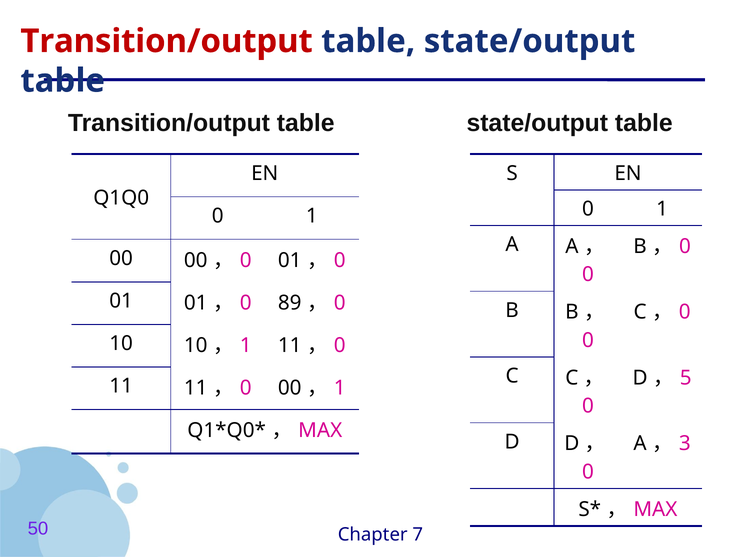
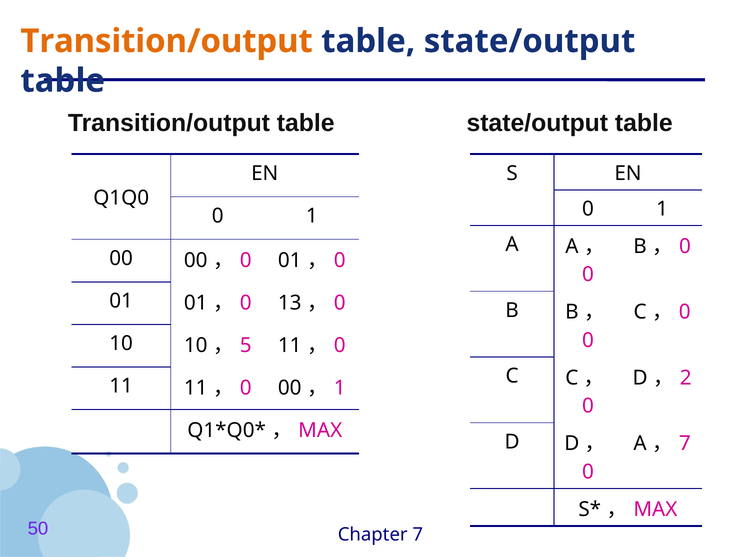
Transition/output at (167, 41) colour: red -> orange
89: 89 -> 13
1 at (246, 345): 1 -> 5
5: 5 -> 2
3 at (685, 444): 3 -> 7
